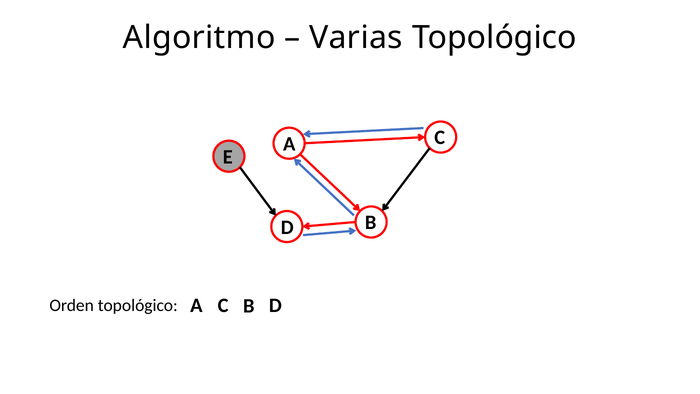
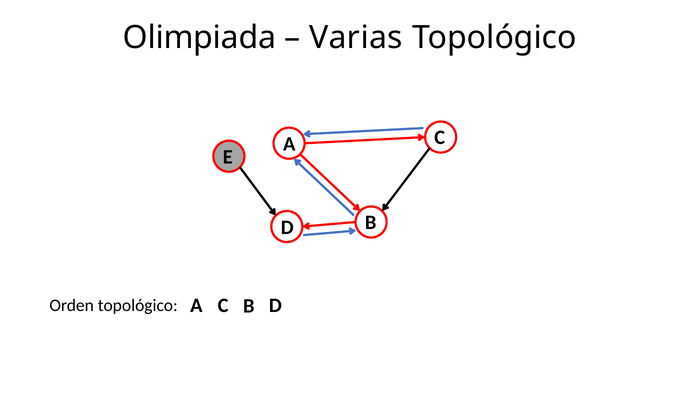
Algoritmo: Algoritmo -> Olimpiada
